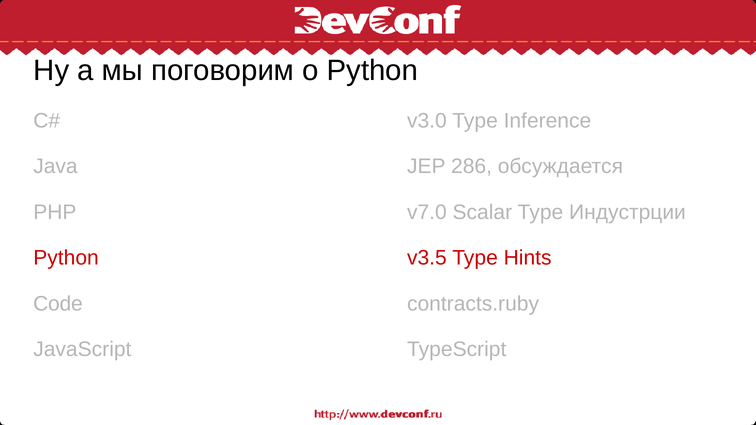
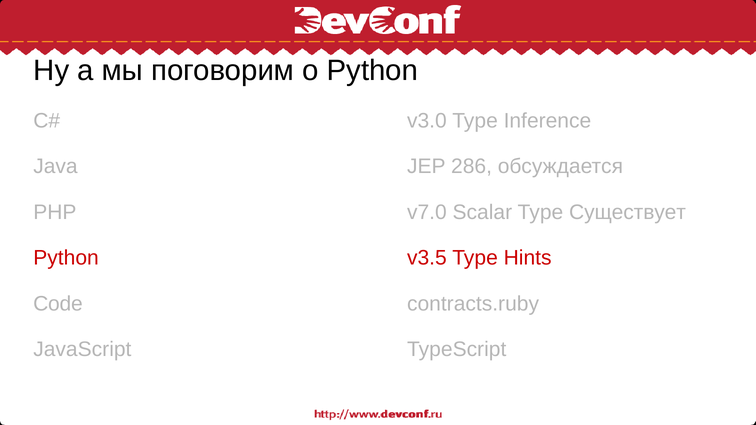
Индустрции: Индустрции -> Существует
